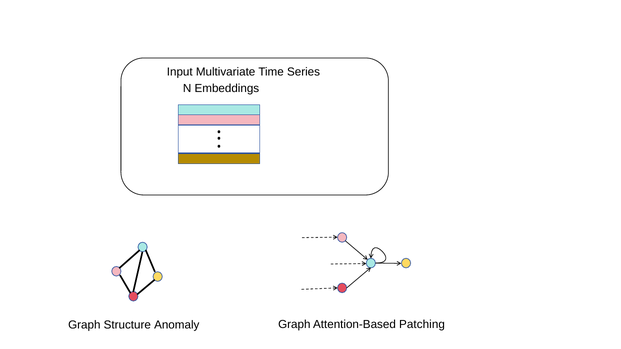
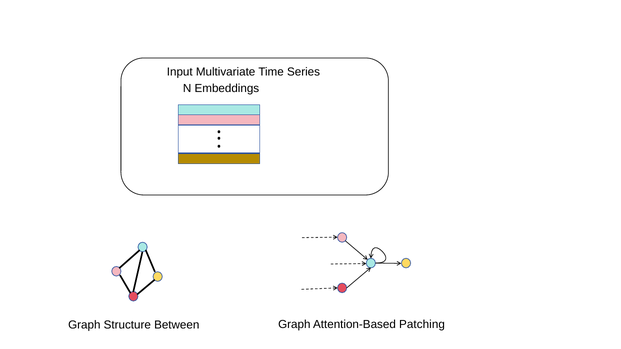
Anomaly: Anomaly -> Between
